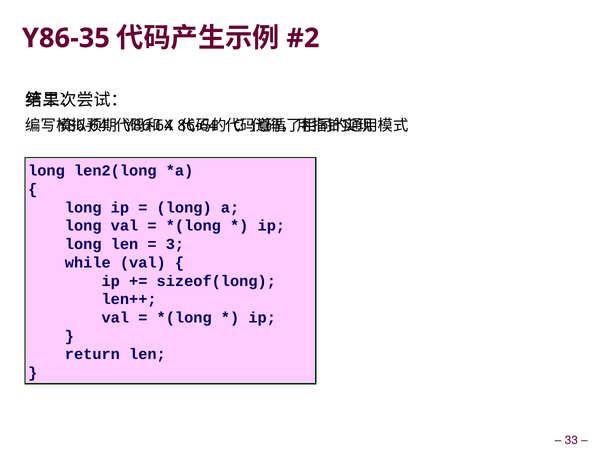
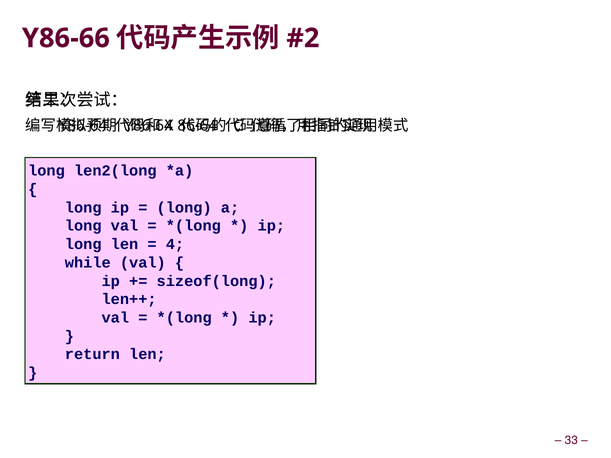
Y86-35: Y86-35 -> Y86-66
3: 3 -> 4
